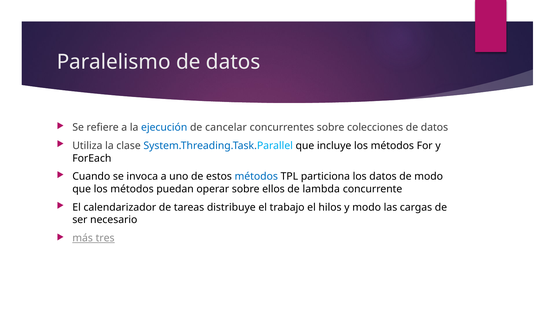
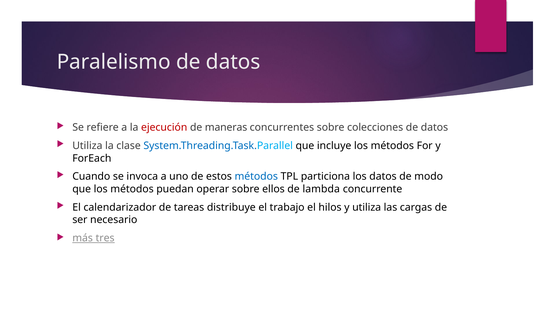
ejecución colour: blue -> red
cancelar: cancelar -> maneras
y modo: modo -> utiliza
